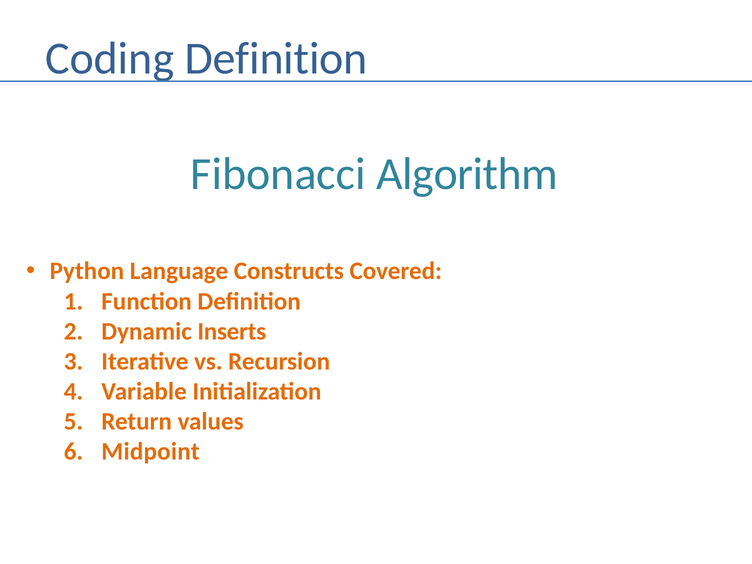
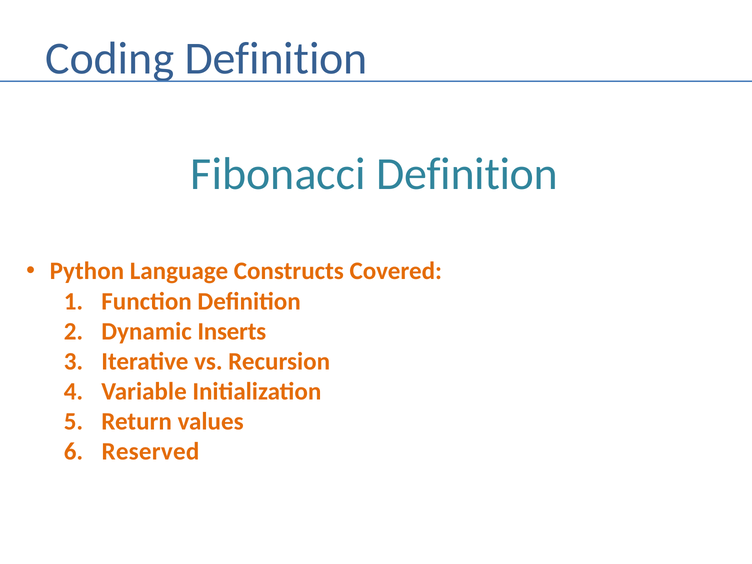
Fibonacci Algorithm: Algorithm -> Definition
Midpoint: Midpoint -> Reserved
